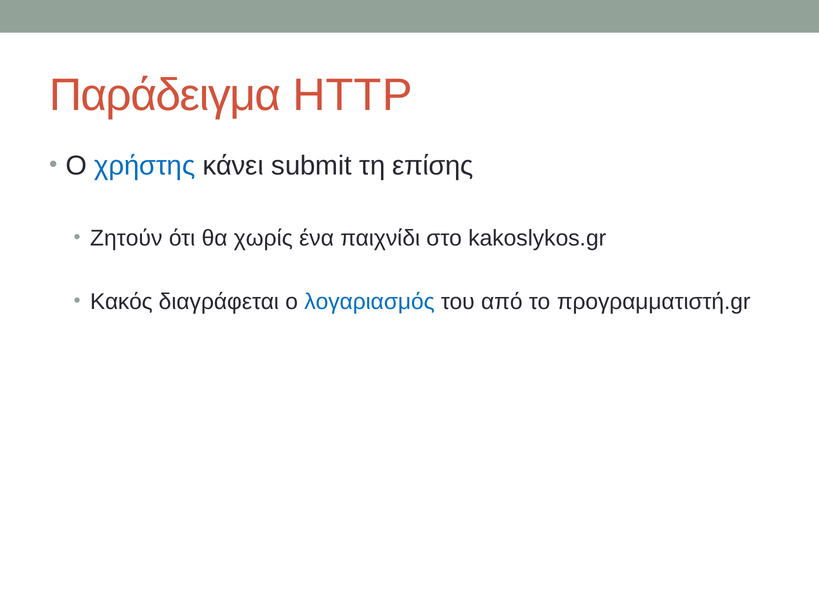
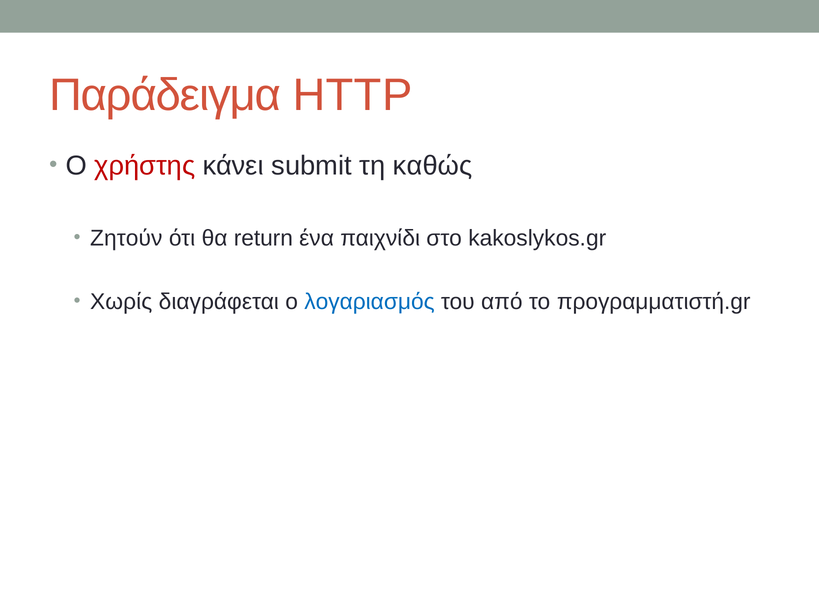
χρήστης colour: blue -> red
επίσης: επίσης -> καθώς
χωρίς: χωρίς -> return
Κακός: Κακός -> Χωρίς
